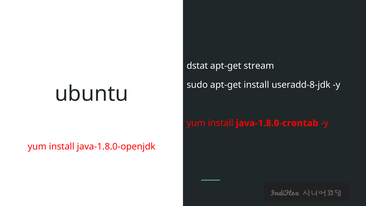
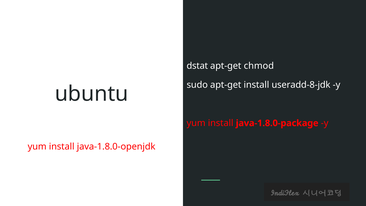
stream: stream -> chmod
java-1.8.0-crontab: java-1.8.0-crontab -> java-1.8.0-package
